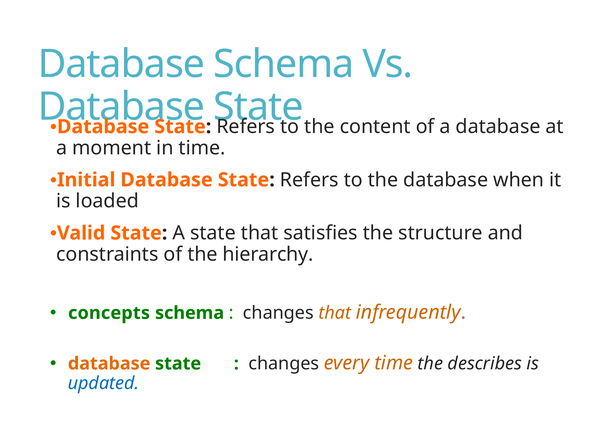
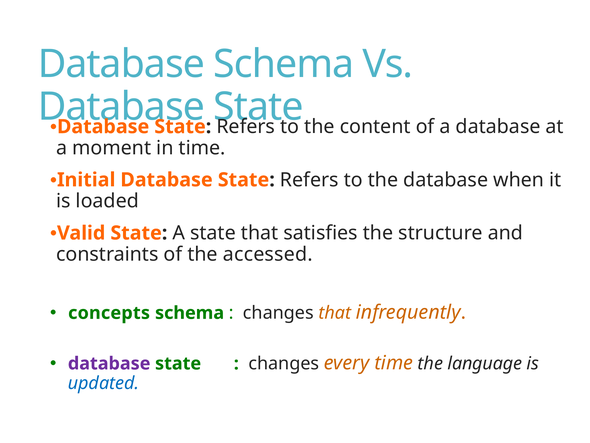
hierarchy: hierarchy -> accessed
database at (109, 363) colour: orange -> purple
describes: describes -> language
